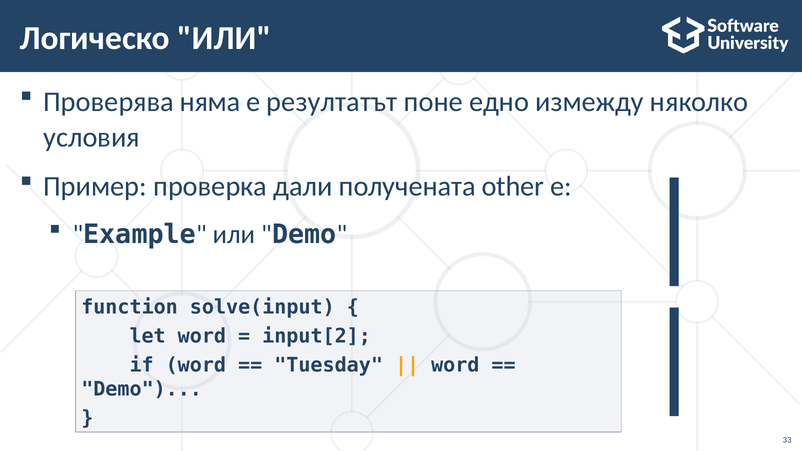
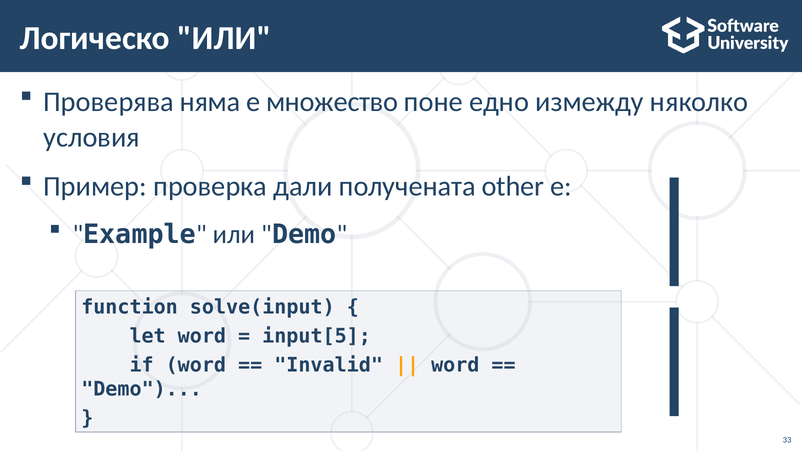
резултатът: резултатът -> множество
input[2: input[2 -> input[5
Tuesday: Tuesday -> Invalid
